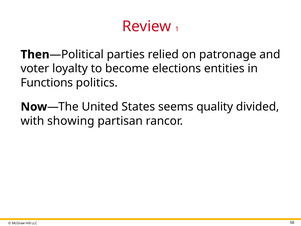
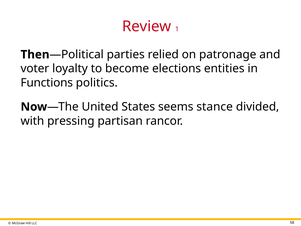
quality: quality -> stance
showing: showing -> pressing
